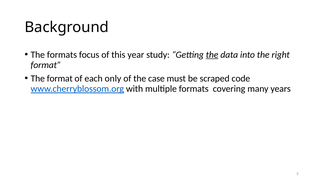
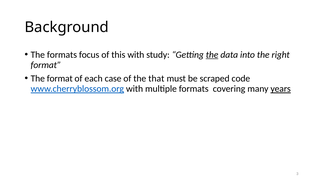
this year: year -> with
only: only -> case
case: case -> that
years underline: none -> present
